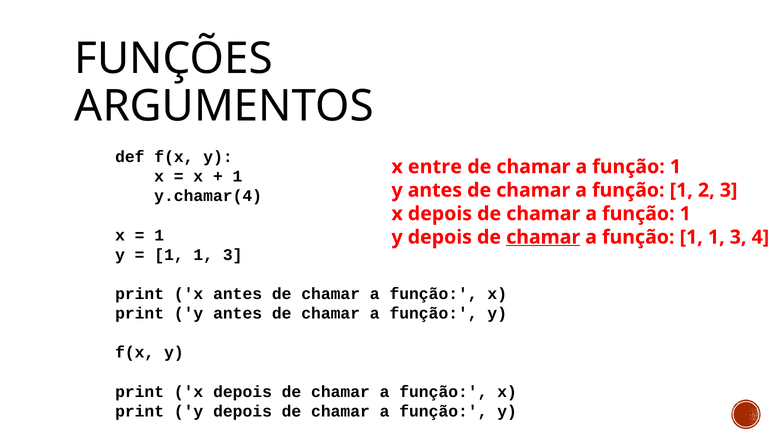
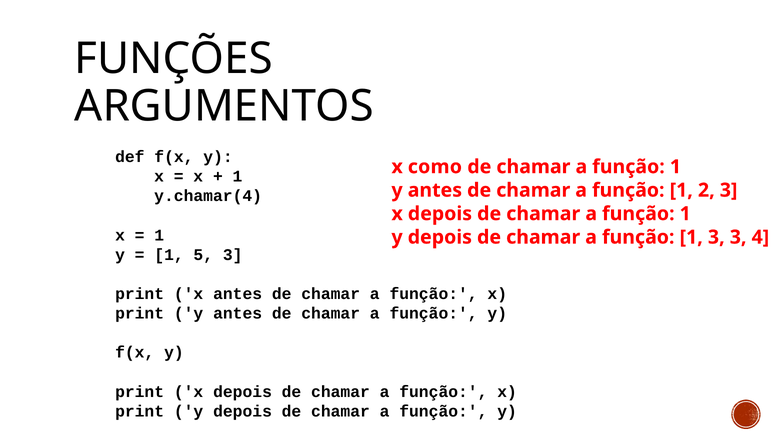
entre: entre -> como
chamar at (543, 237) underline: present -> none
função 1 1: 1 -> 3
1 at (203, 255): 1 -> 5
